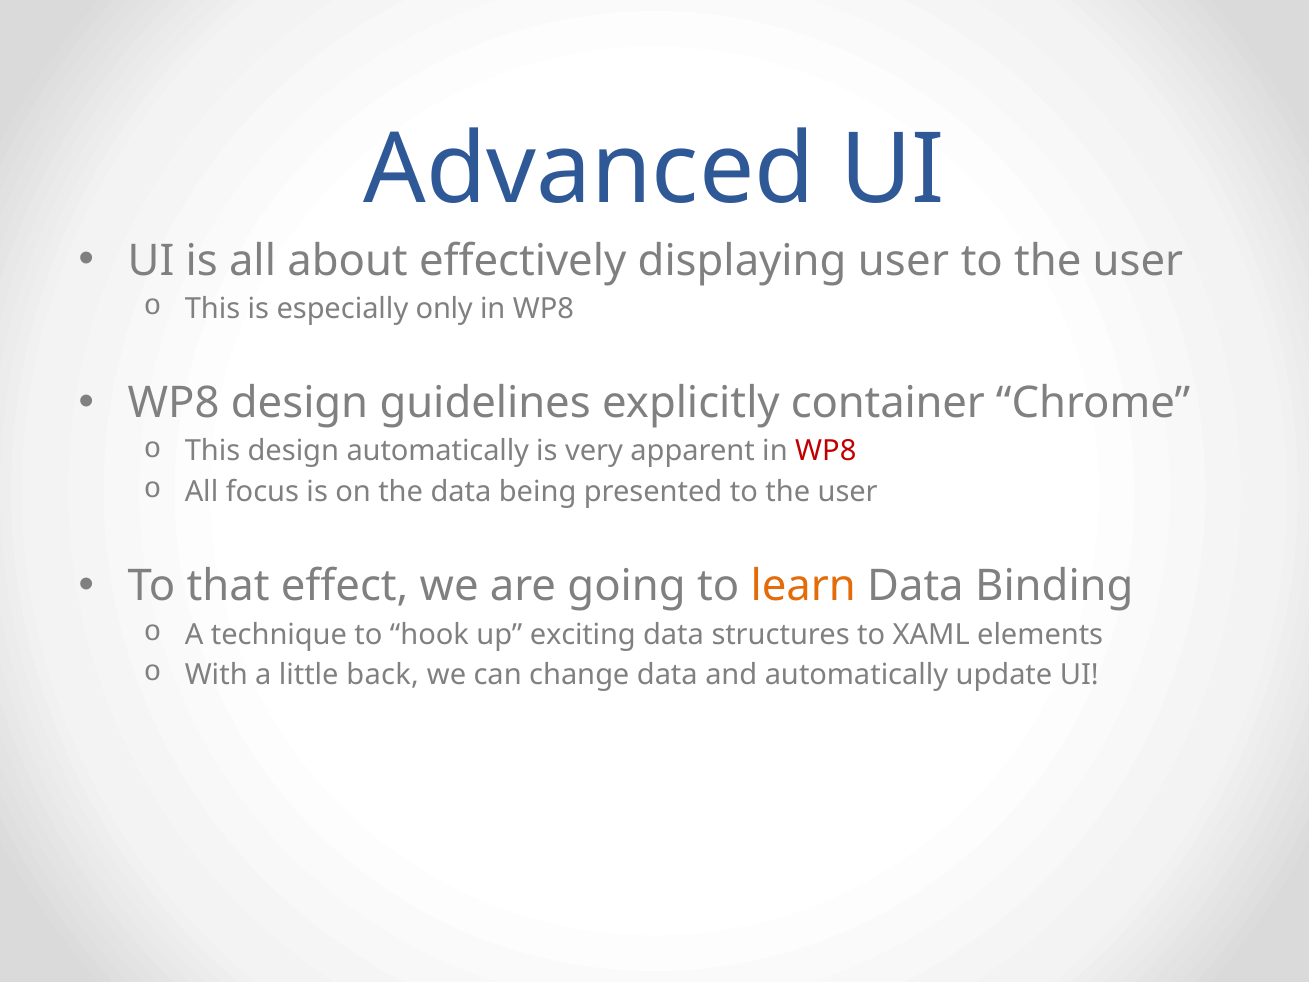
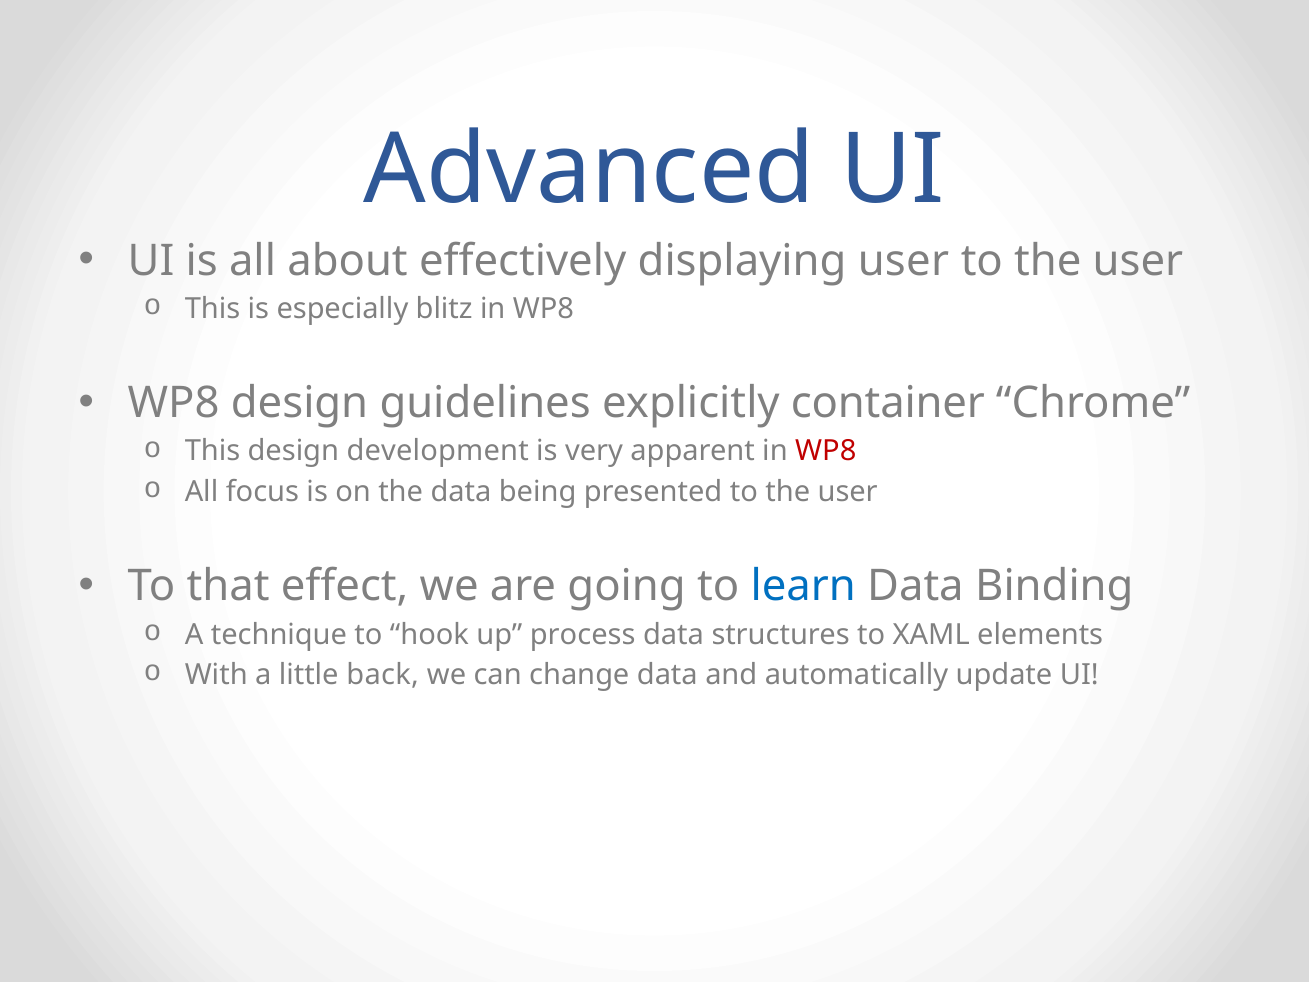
only: only -> blitz
design automatically: automatically -> development
learn colour: orange -> blue
exciting: exciting -> process
